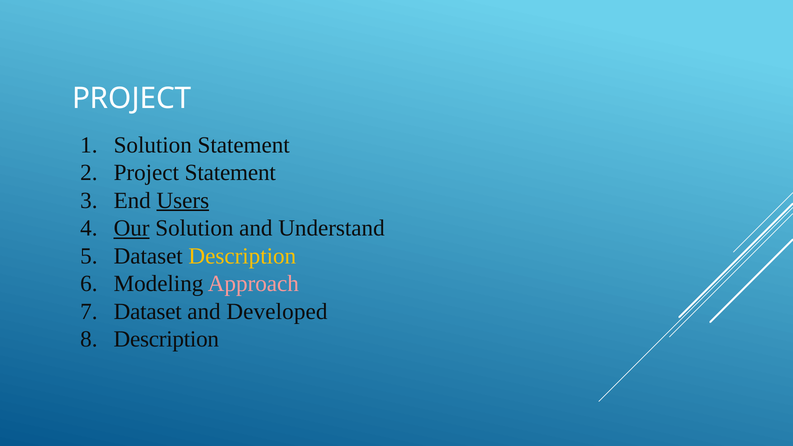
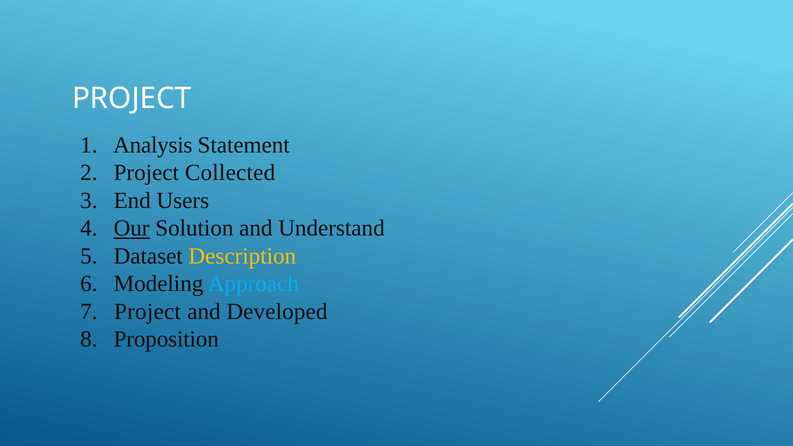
Solution at (153, 145): Solution -> Analysis
Project Statement: Statement -> Collected
Users underline: present -> none
Approach colour: pink -> light blue
Dataset at (148, 312): Dataset -> Project
Description at (166, 339): Description -> Proposition
